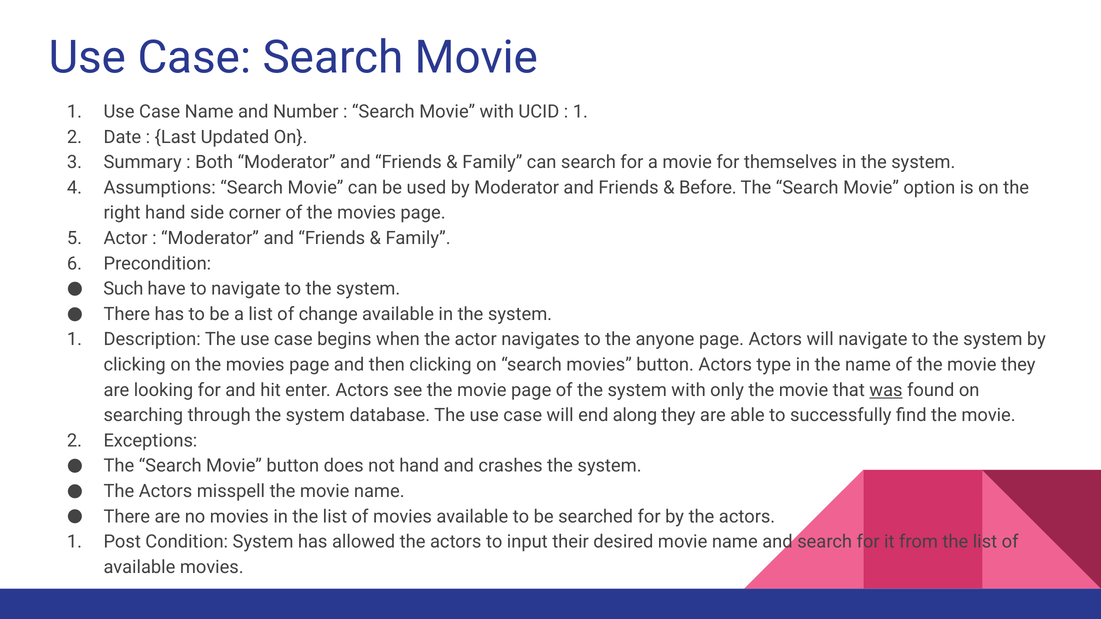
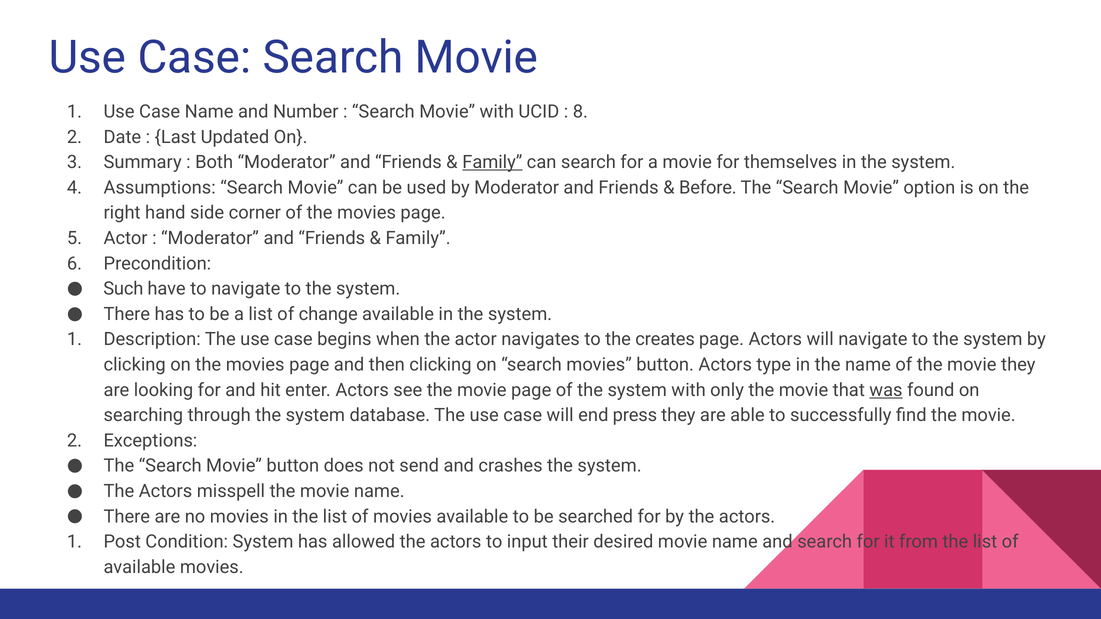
1 at (580, 112): 1 -> 8
Family at (492, 162) underline: none -> present
anyone: anyone -> creates
along: along -> press
not hand: hand -> send
